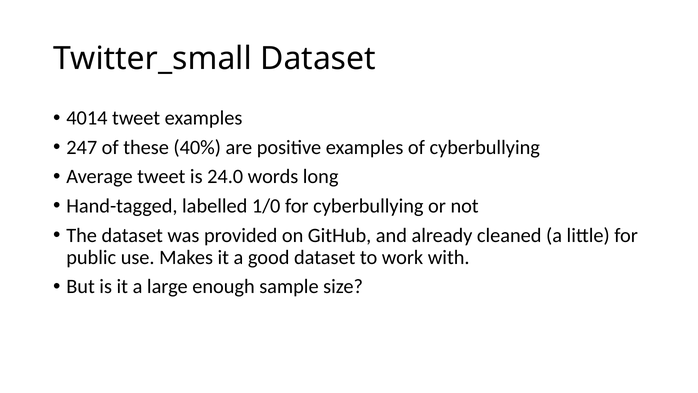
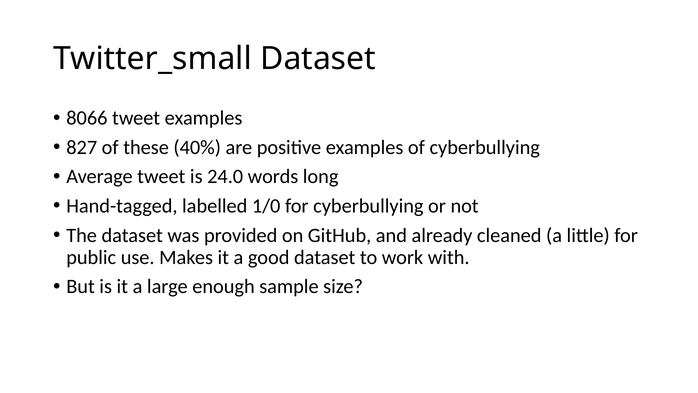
4014: 4014 -> 8066
247: 247 -> 827
